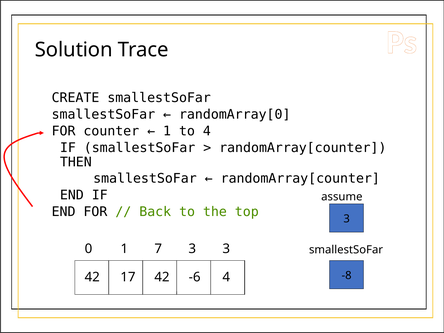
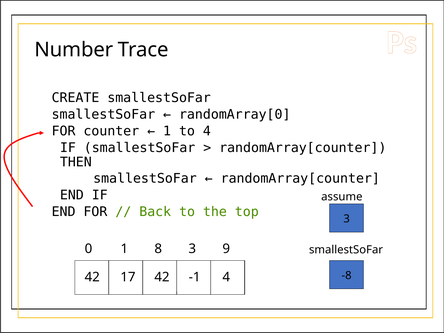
Solution: Solution -> Number
7: 7 -> 8
3 3: 3 -> 9
-6: -6 -> -1
